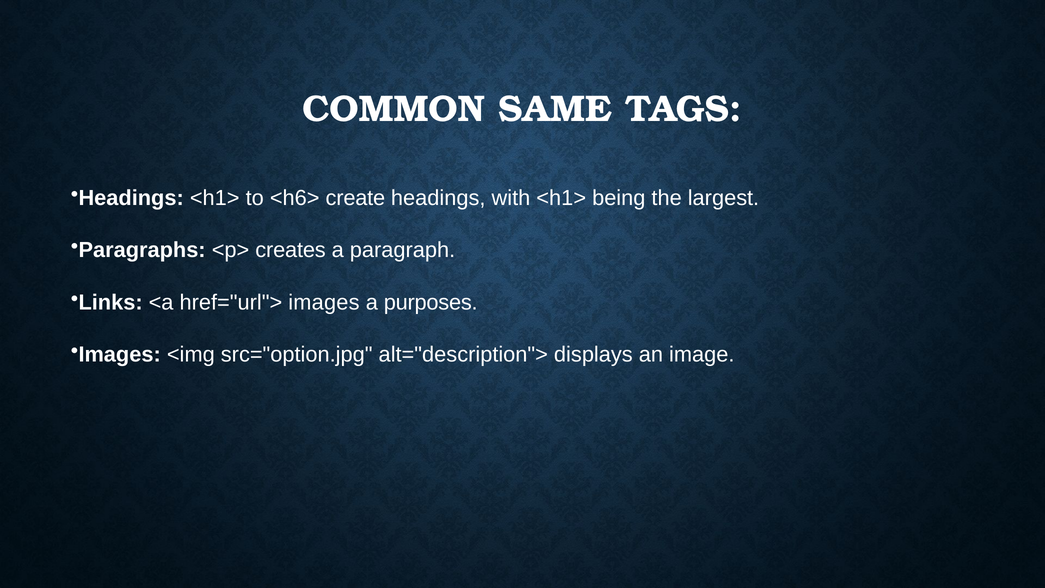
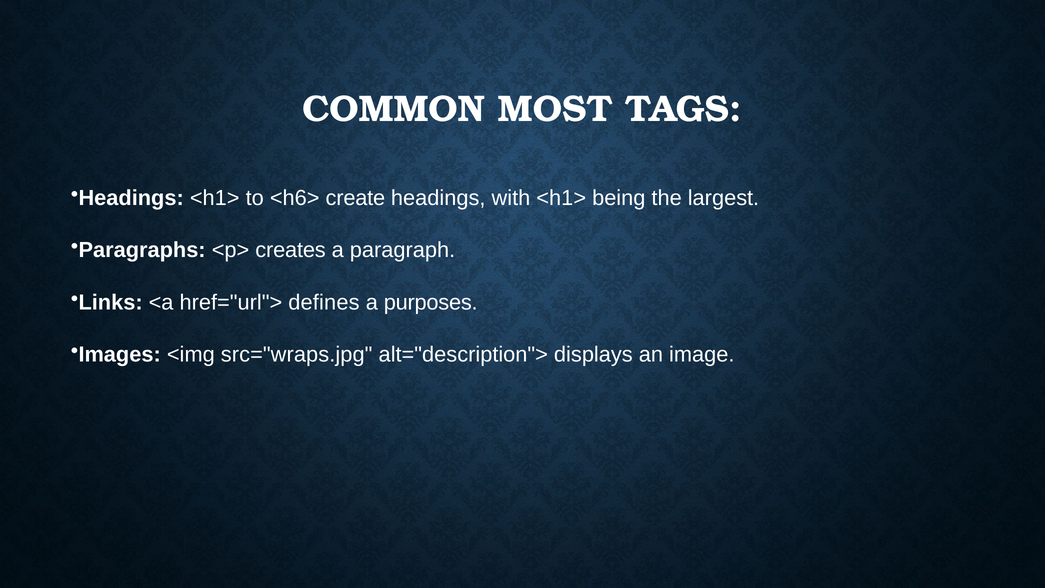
SAME: SAME -> MOST
href="url"> images: images -> defines
src="option.jpg: src="option.jpg -> src="wraps.jpg
